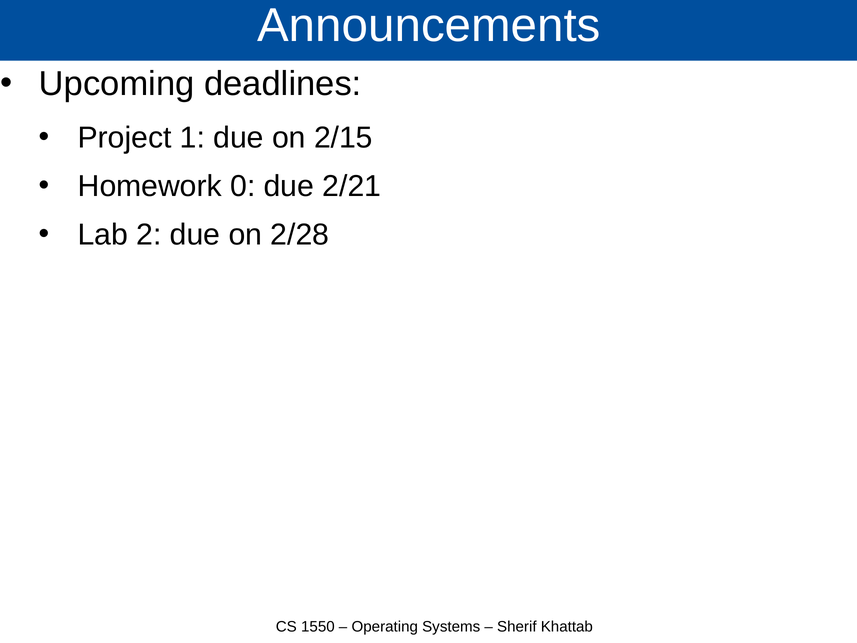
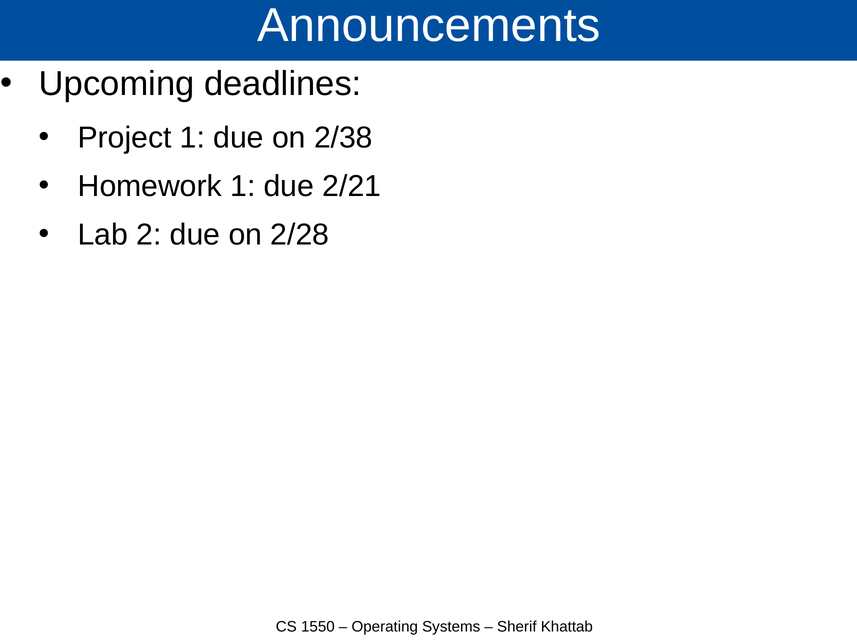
2/15: 2/15 -> 2/38
Homework 0: 0 -> 1
